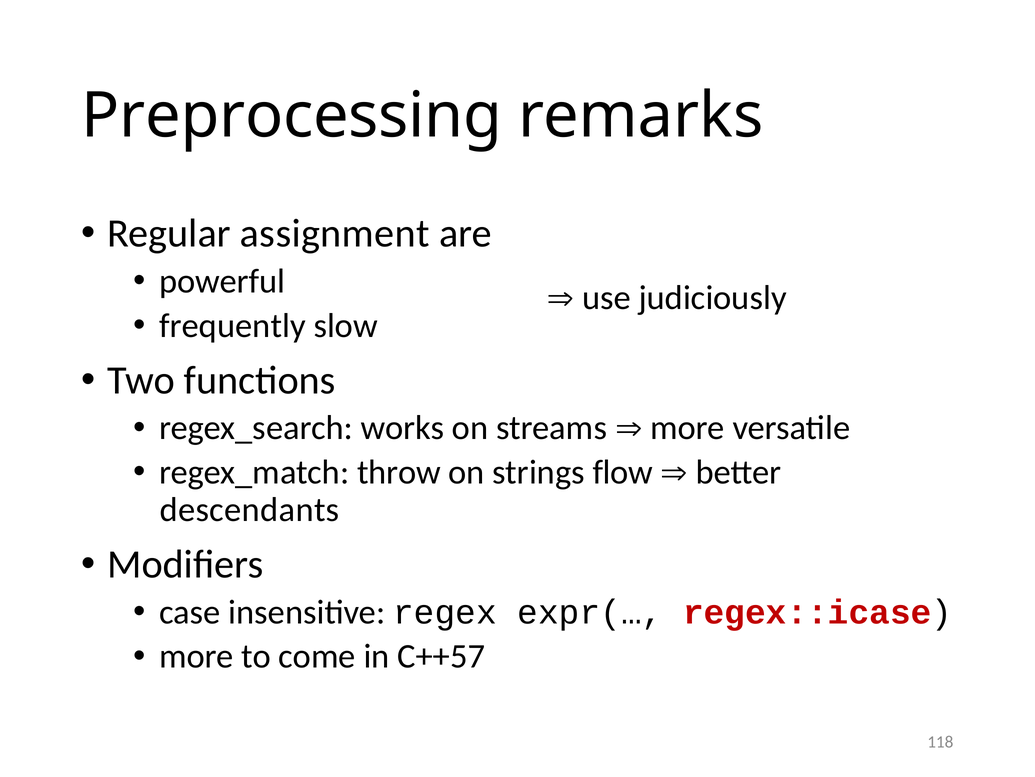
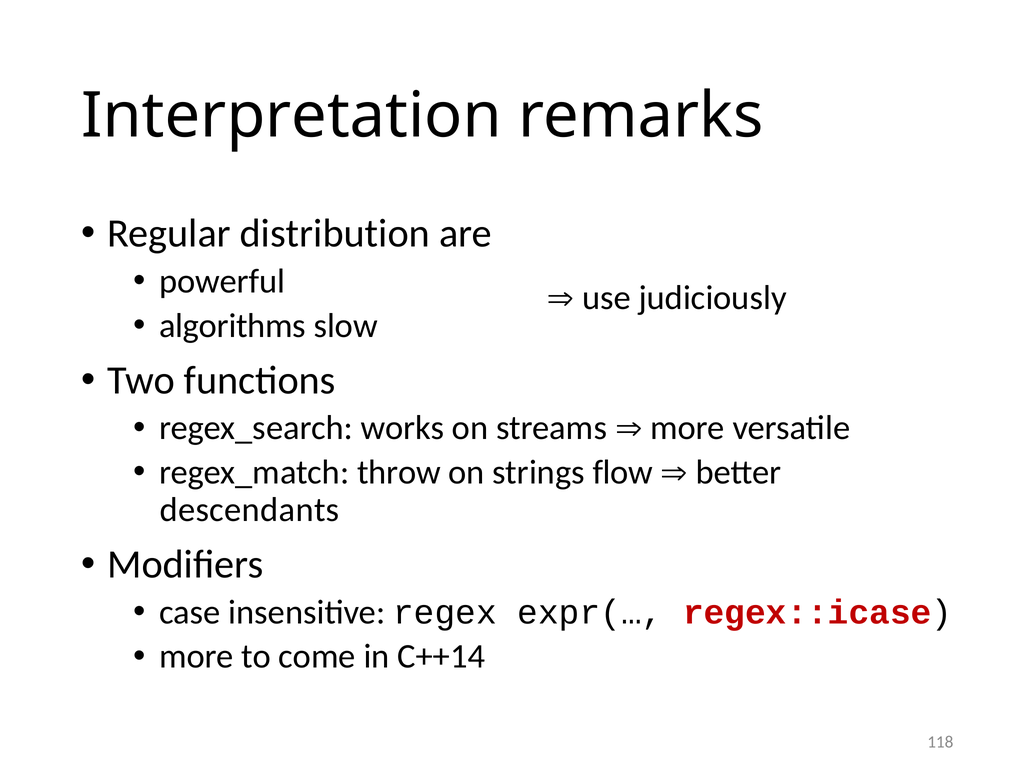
Preprocessing: Preprocessing -> Interpretation
assignment: assignment -> distribution
frequently: frequently -> algorithms
C++57: C++57 -> C++14
